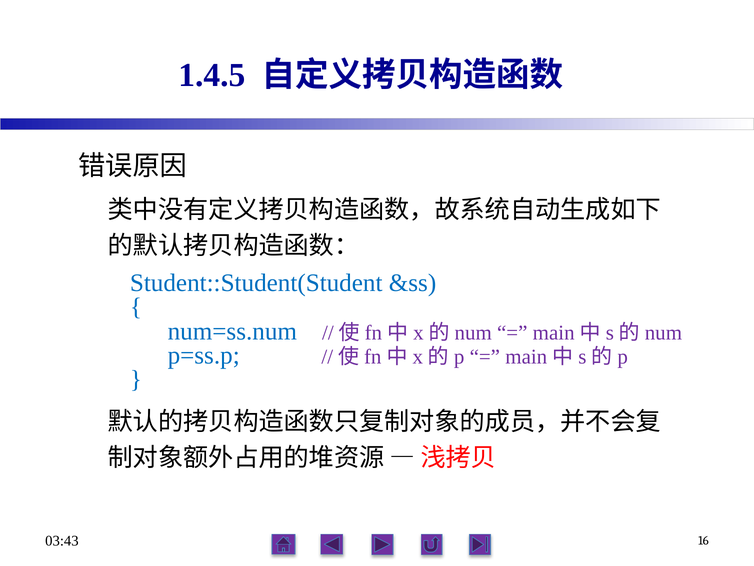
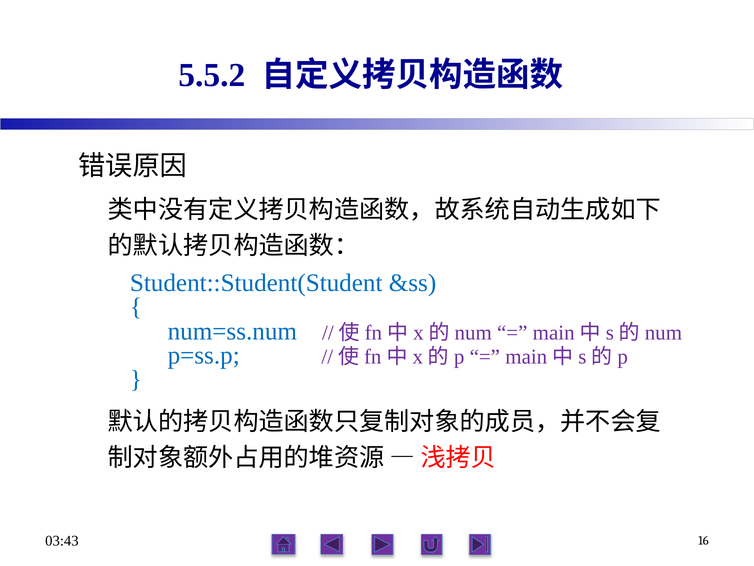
1.4.5: 1.4.5 -> 5.5.2
